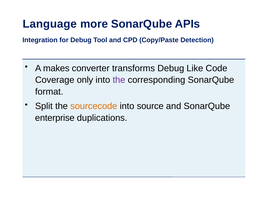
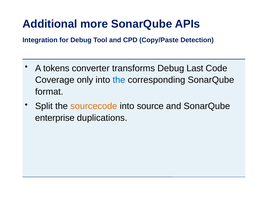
Language: Language -> Additional
makes: makes -> tokens
Like: Like -> Last
the at (119, 80) colour: purple -> blue
